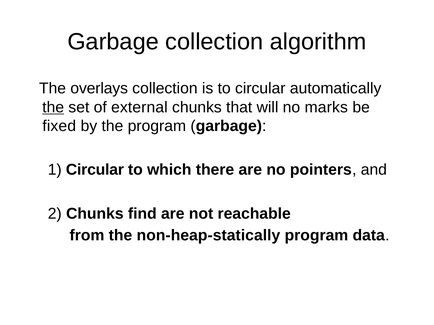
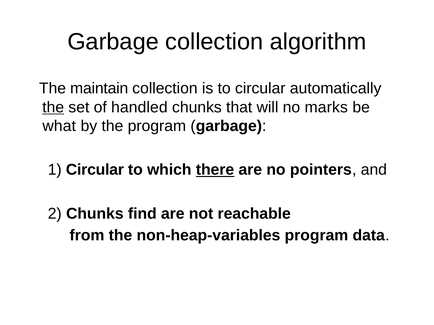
overlays: overlays -> maintain
external: external -> handled
fixed: fixed -> what
there underline: none -> present
non-heap-statically: non-heap-statically -> non-heap-variables
